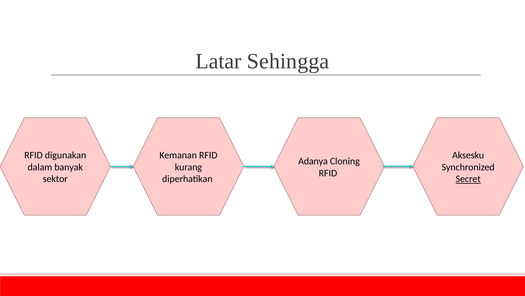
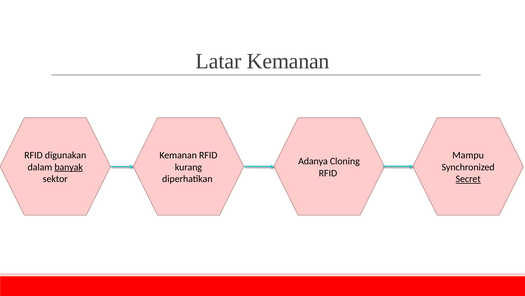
Latar Sehingga: Sehingga -> Kemanan
Aksesku: Aksesku -> Mampu
banyak underline: none -> present
